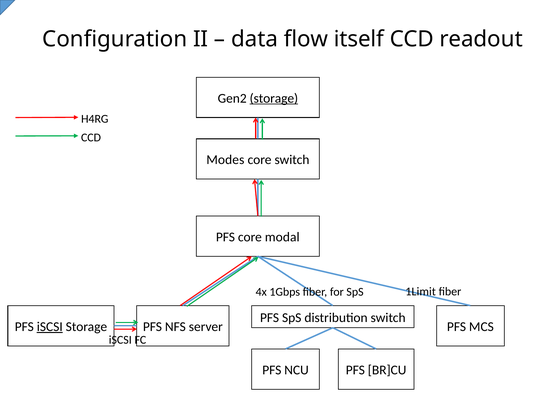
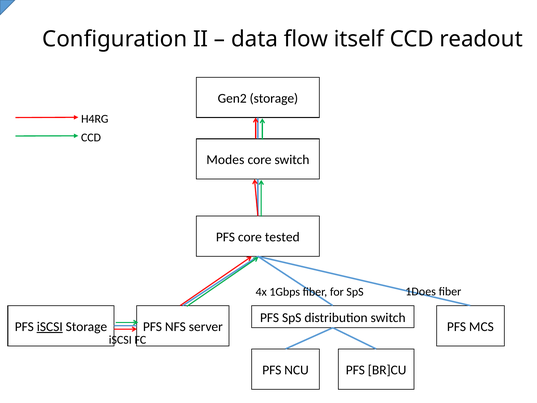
storage at (274, 98) underline: present -> none
modal: modal -> tested
1Limit: 1Limit -> 1Does
